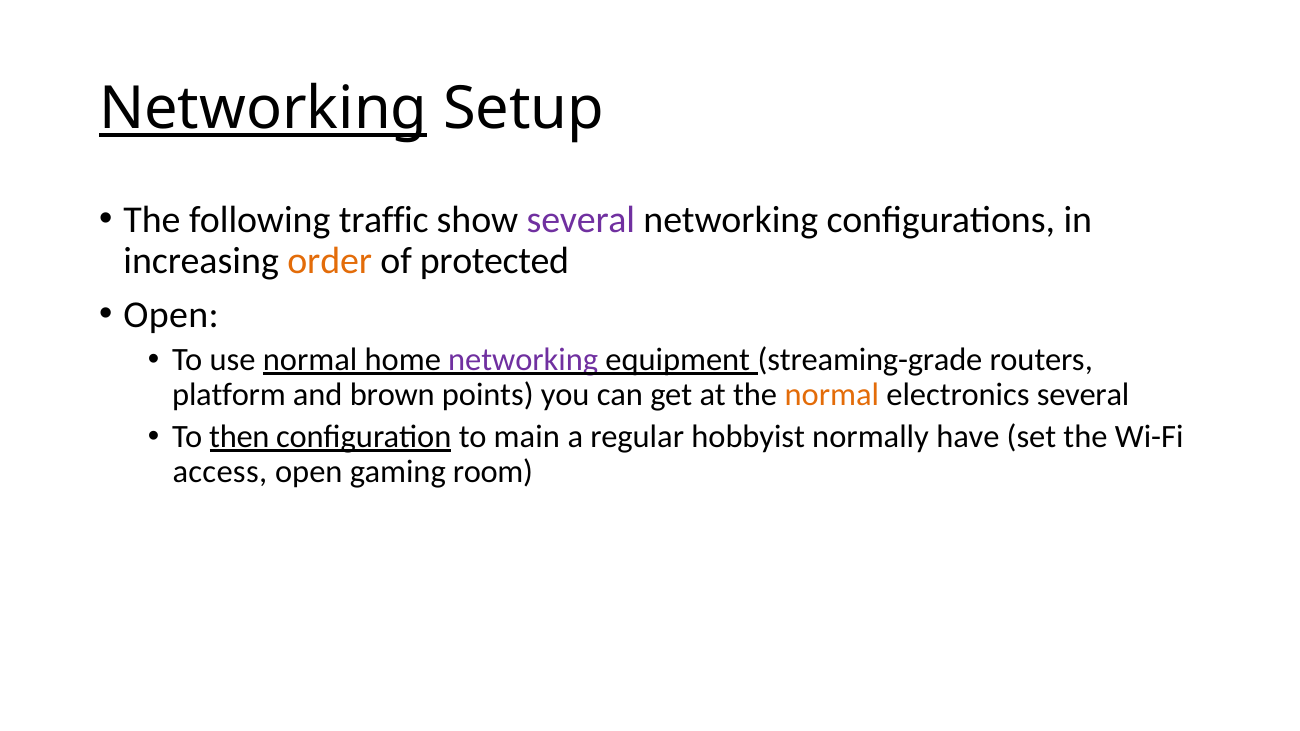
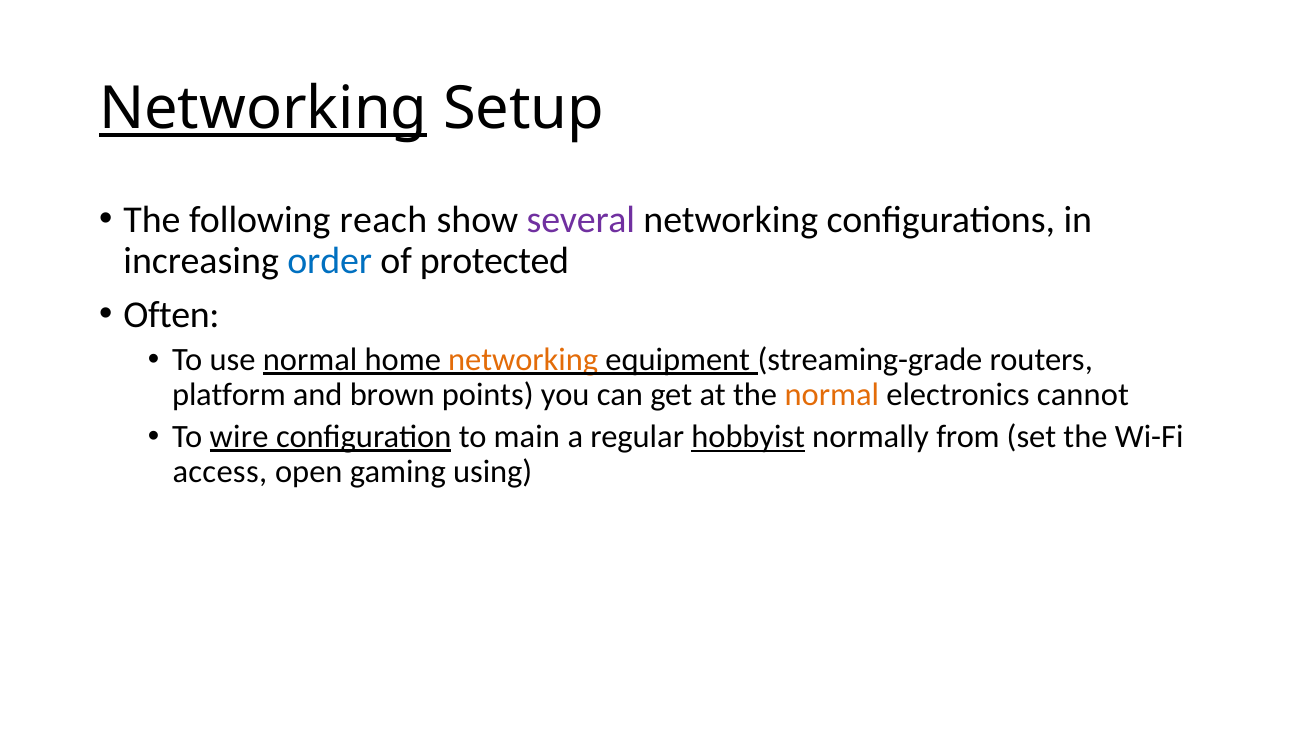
traffic: traffic -> reach
order colour: orange -> blue
Open at (171, 315): Open -> Often
networking at (523, 360) colour: purple -> orange
electronics several: several -> cannot
then: then -> wire
hobbyist underline: none -> present
have: have -> from
room: room -> using
